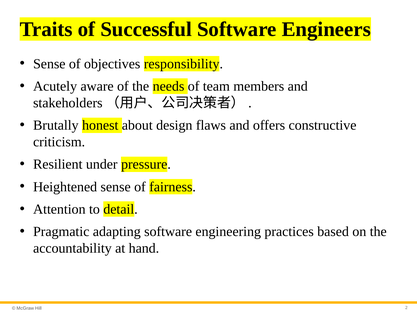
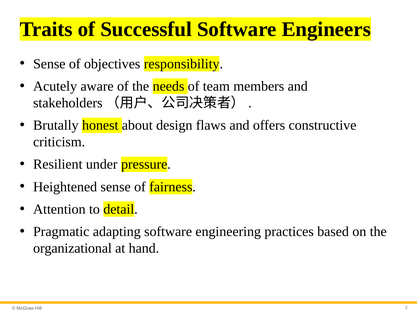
accountability: accountability -> organizational
